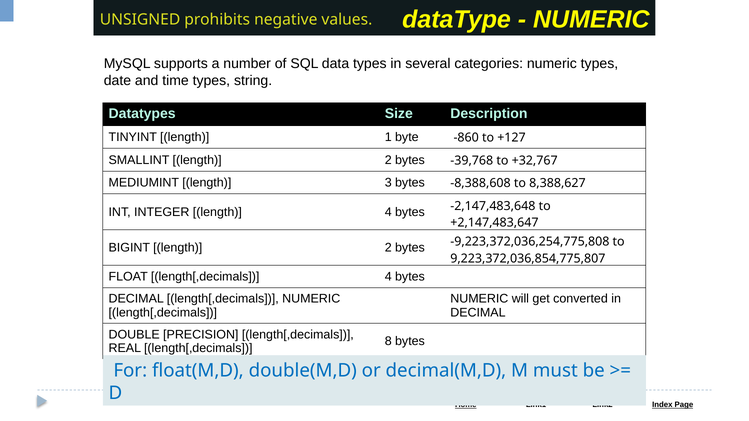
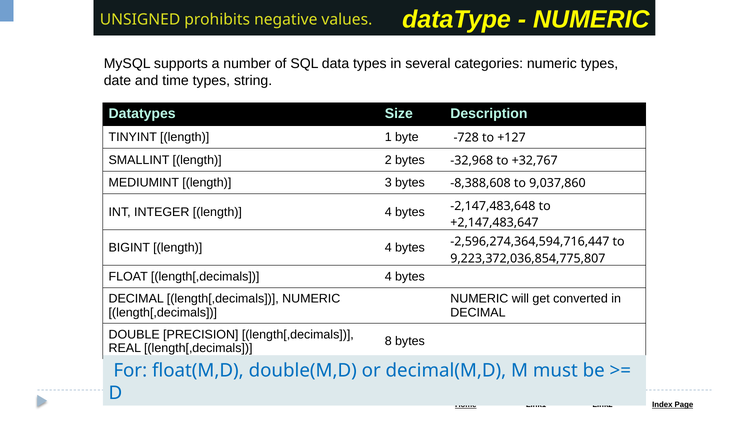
-860: -860 -> -728
-39,768: -39,768 -> -32,968
8,388,627: 8,388,627 -> 9,037,860
BIGINT length 2: 2 -> 4
-9,223,372,036,254,775,808: -9,223,372,036,254,775,808 -> -2,596,274,364,594,716,447
